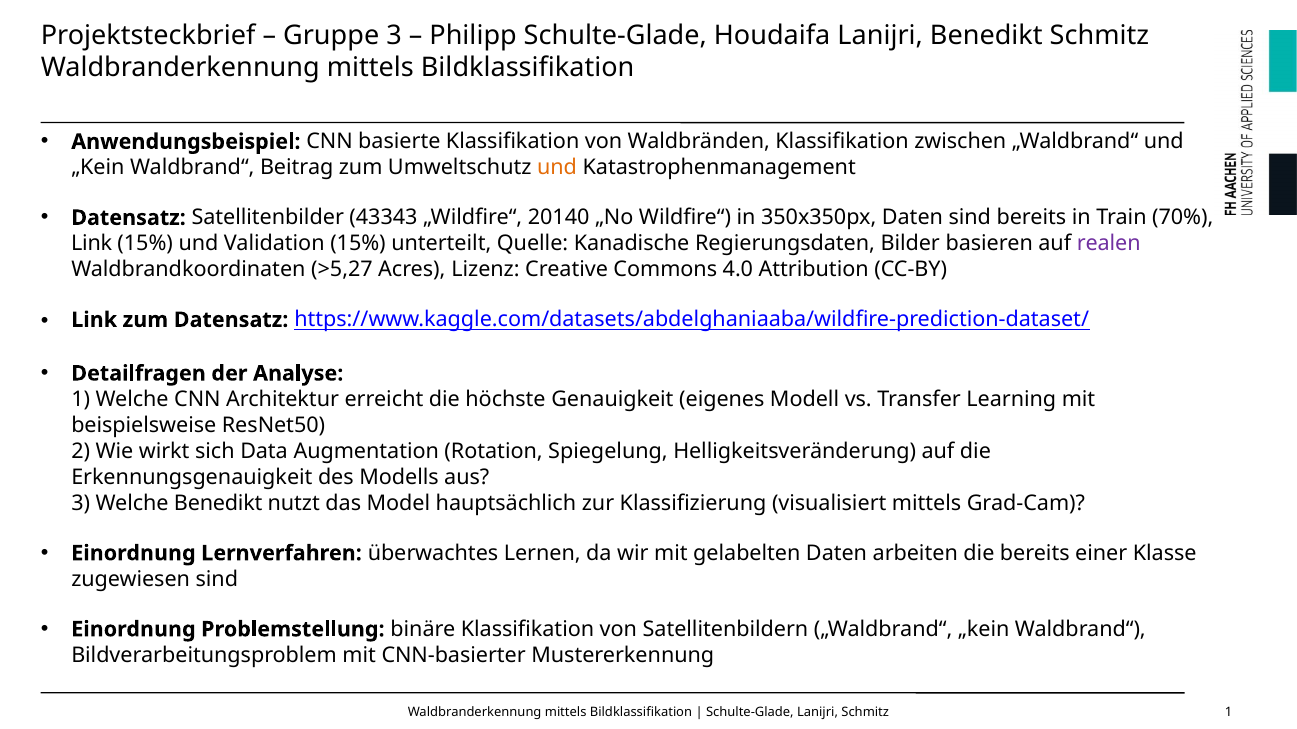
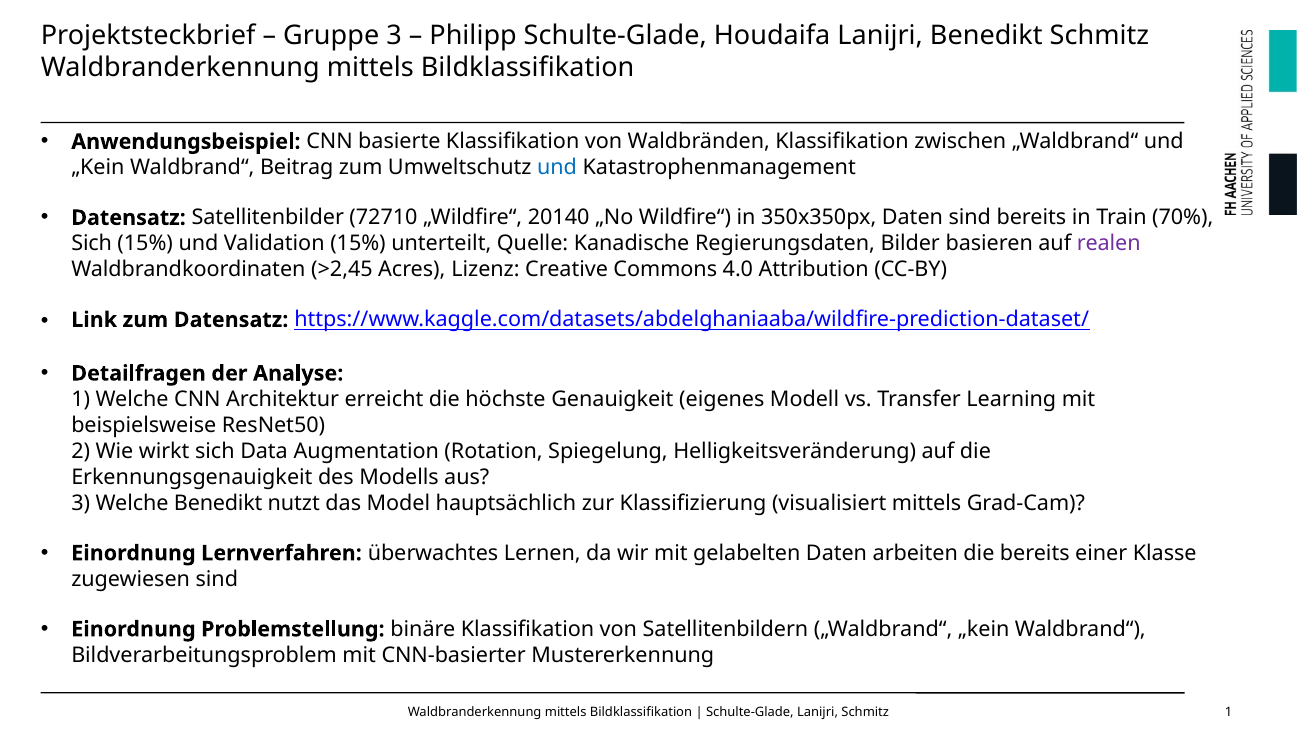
und at (557, 168) colour: orange -> blue
43343: 43343 -> 72710
Link at (92, 244): Link -> Sich
>5,27: >5,27 -> >2,45
